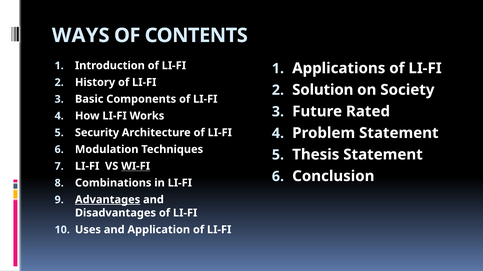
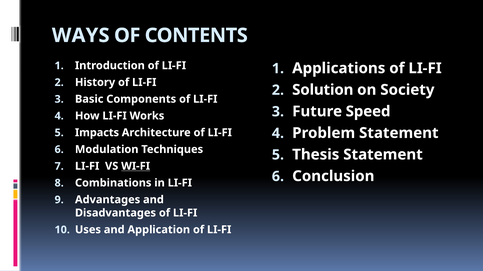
Rated: Rated -> Speed
Security: Security -> Impacts
Advantages underline: present -> none
